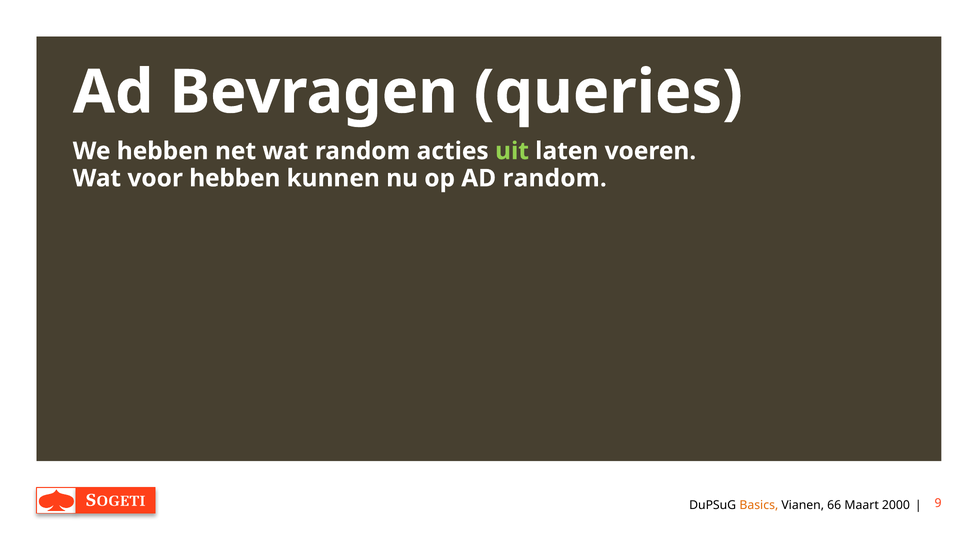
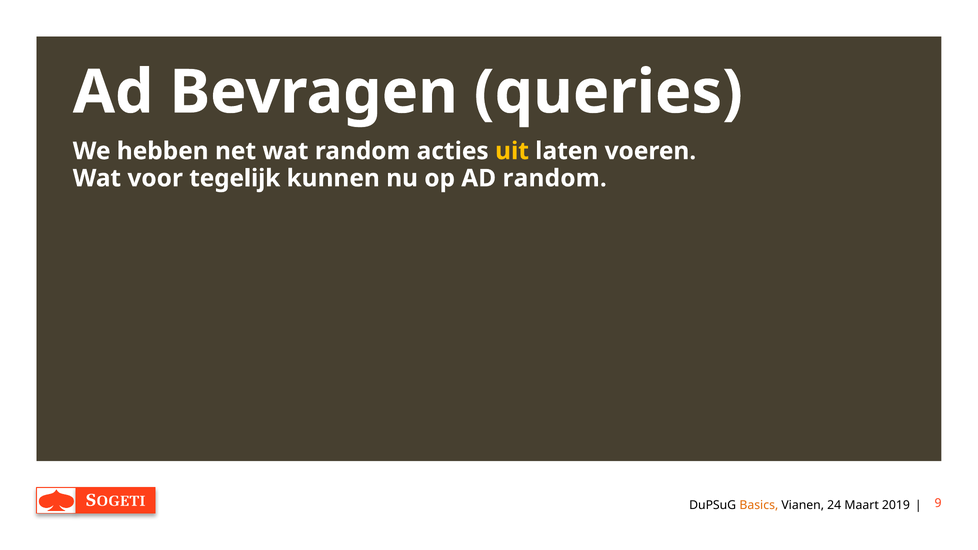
uit colour: light green -> yellow
voor hebben: hebben -> tegelijk
66: 66 -> 24
2000: 2000 -> 2019
